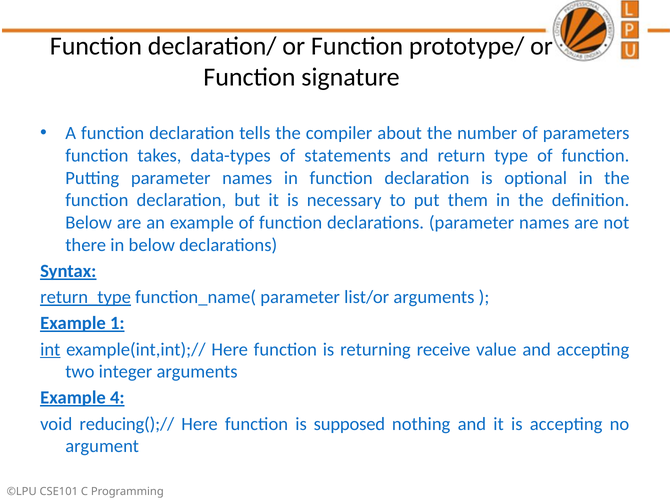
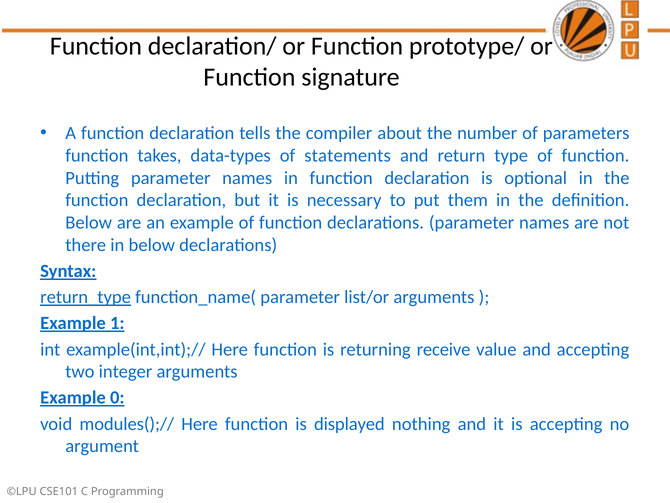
int underline: present -> none
4: 4 -> 0
reducing();//: reducing();// -> modules();//
supposed: supposed -> displayed
